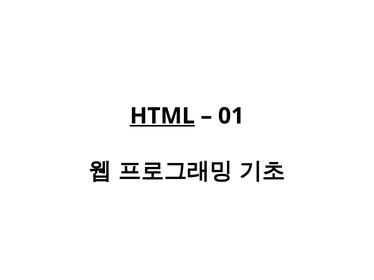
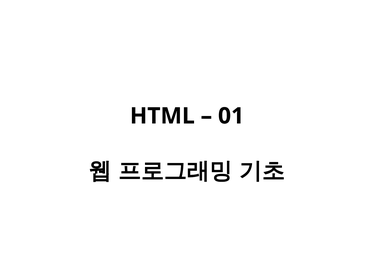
HTML underline: present -> none
